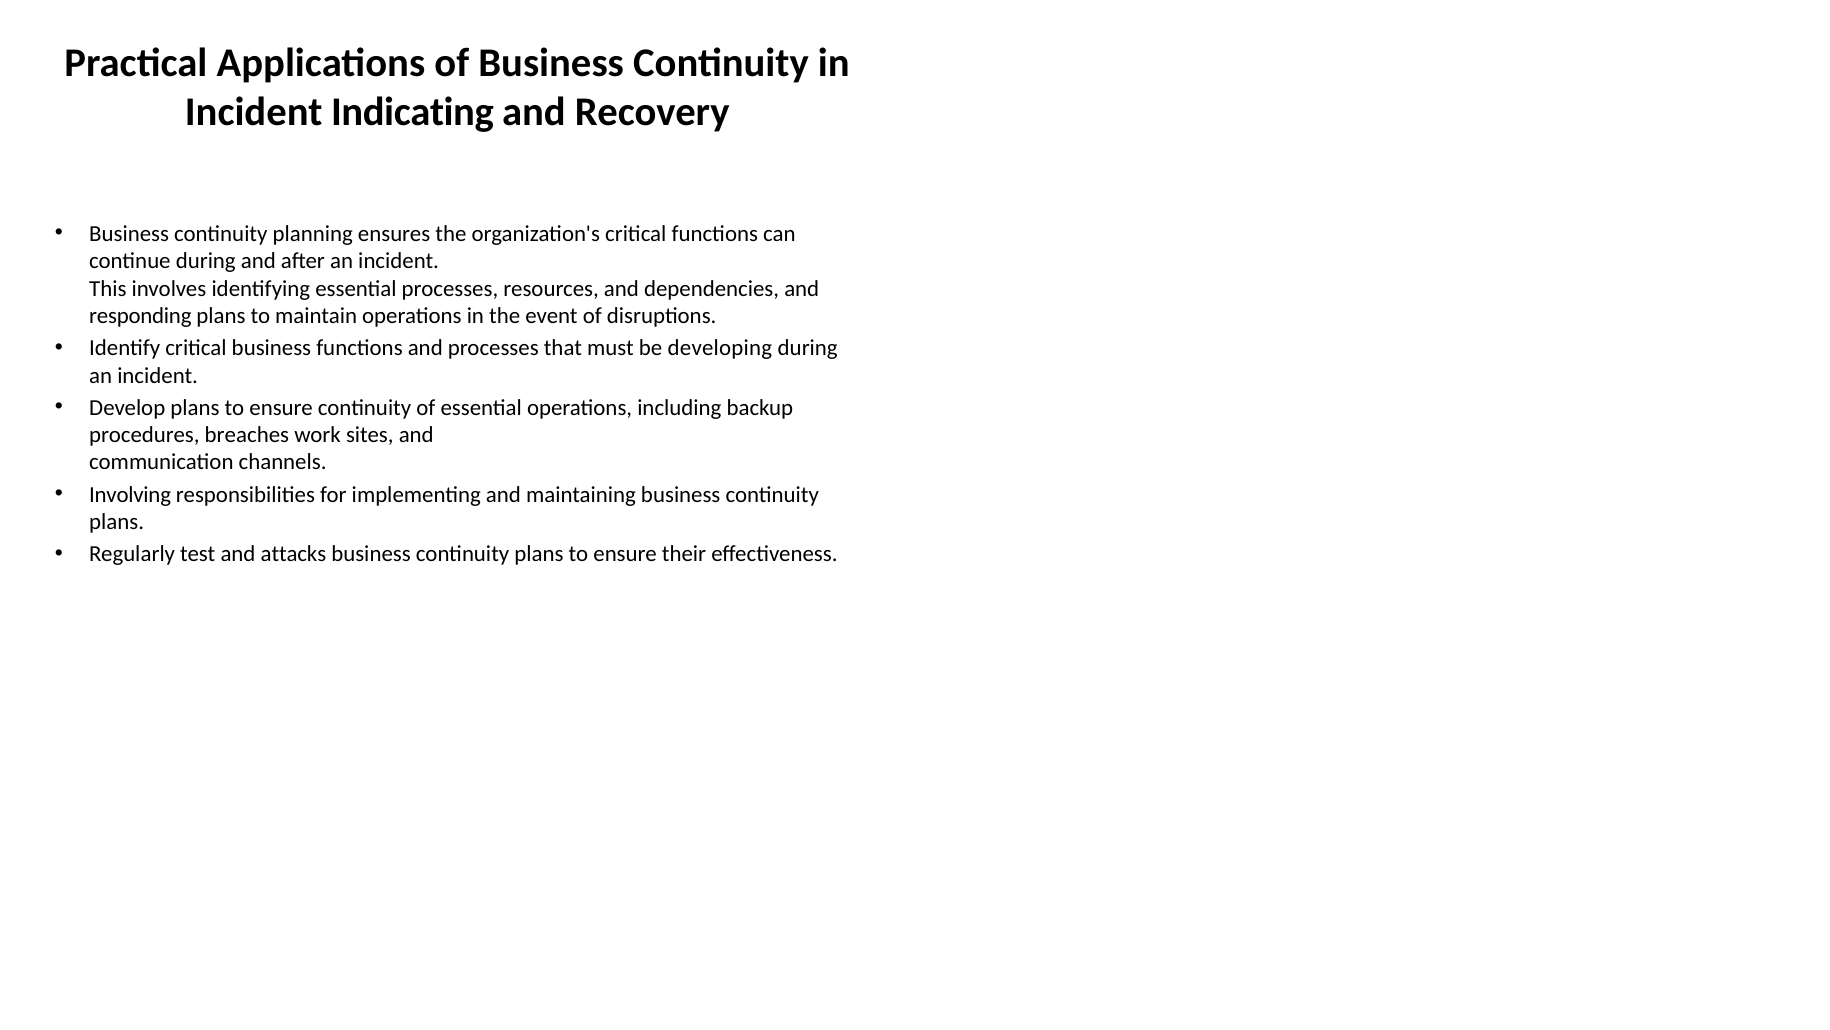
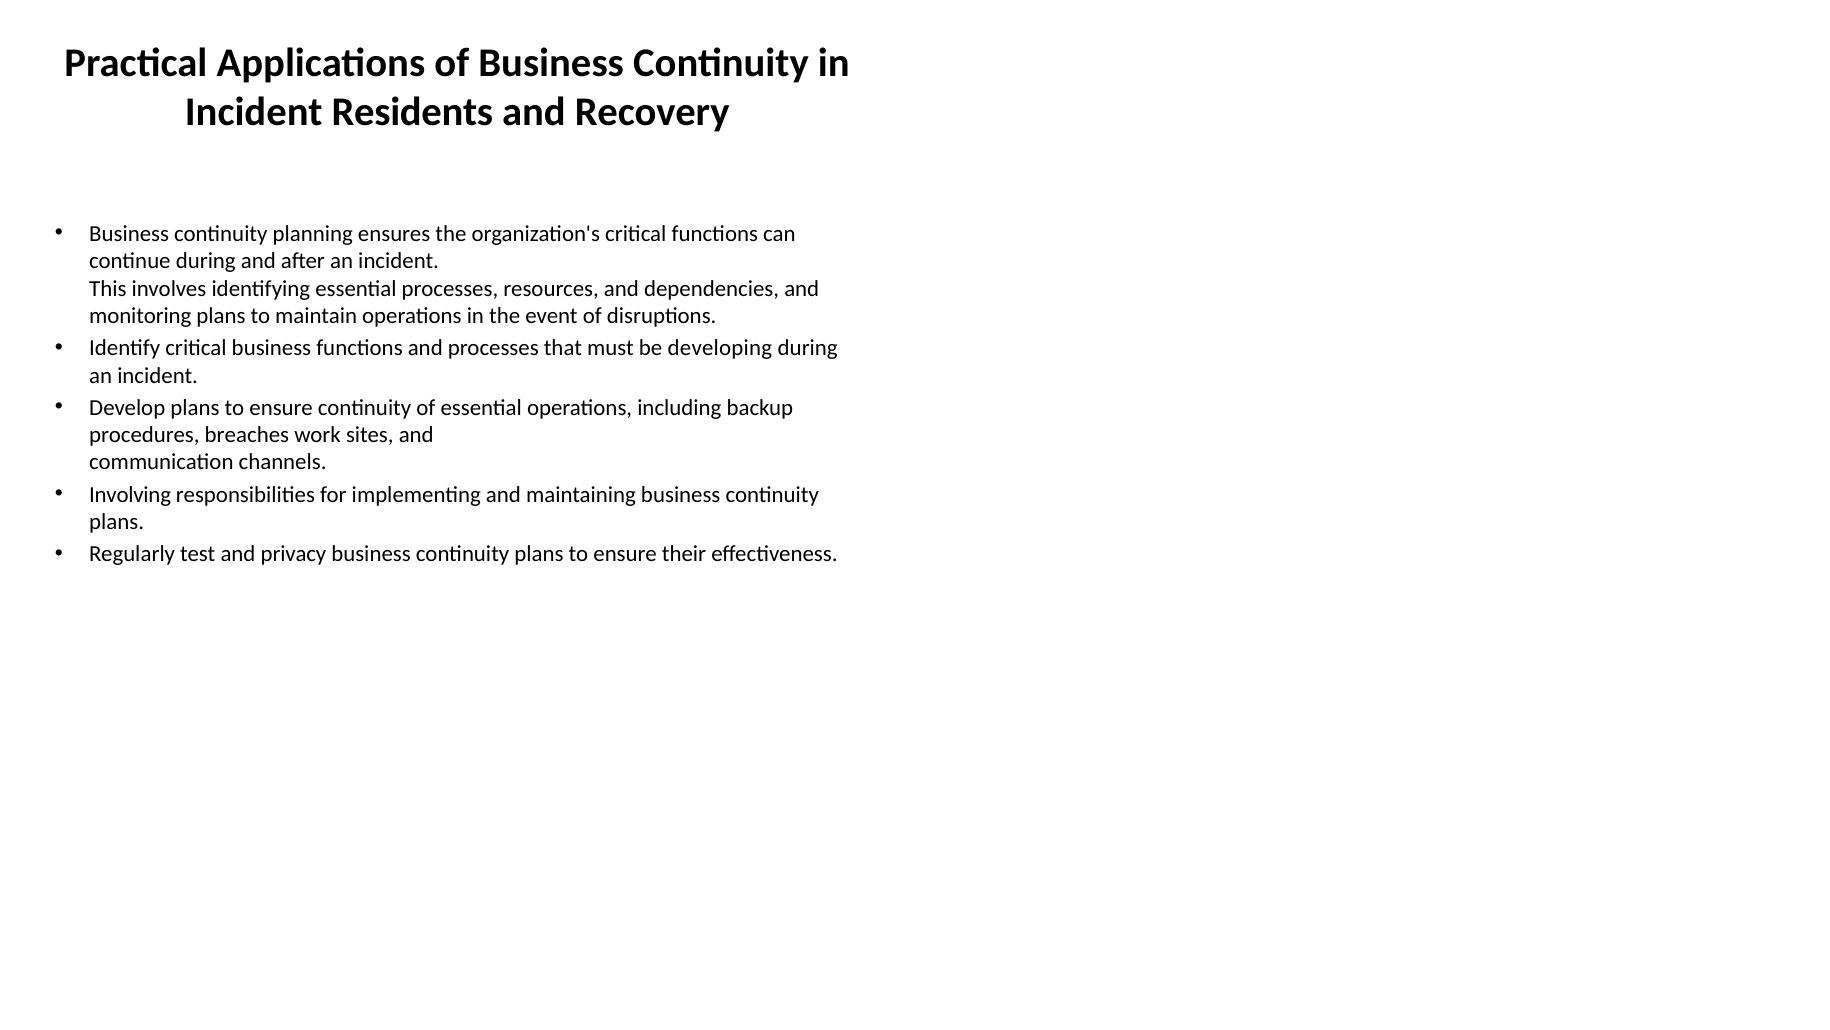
Indicating: Indicating -> Residents
responding: responding -> monitoring
attacks: attacks -> privacy
